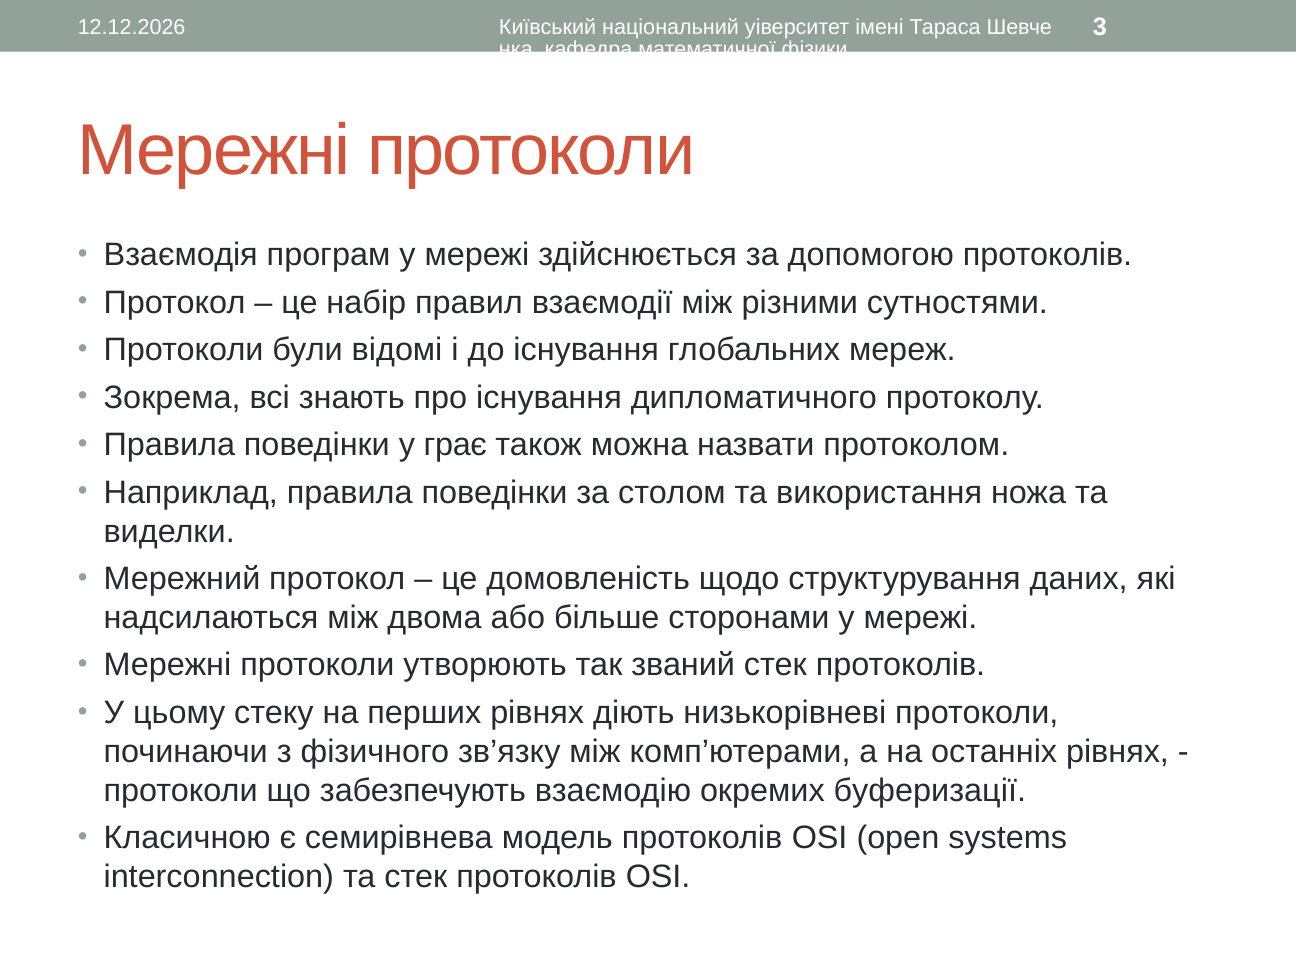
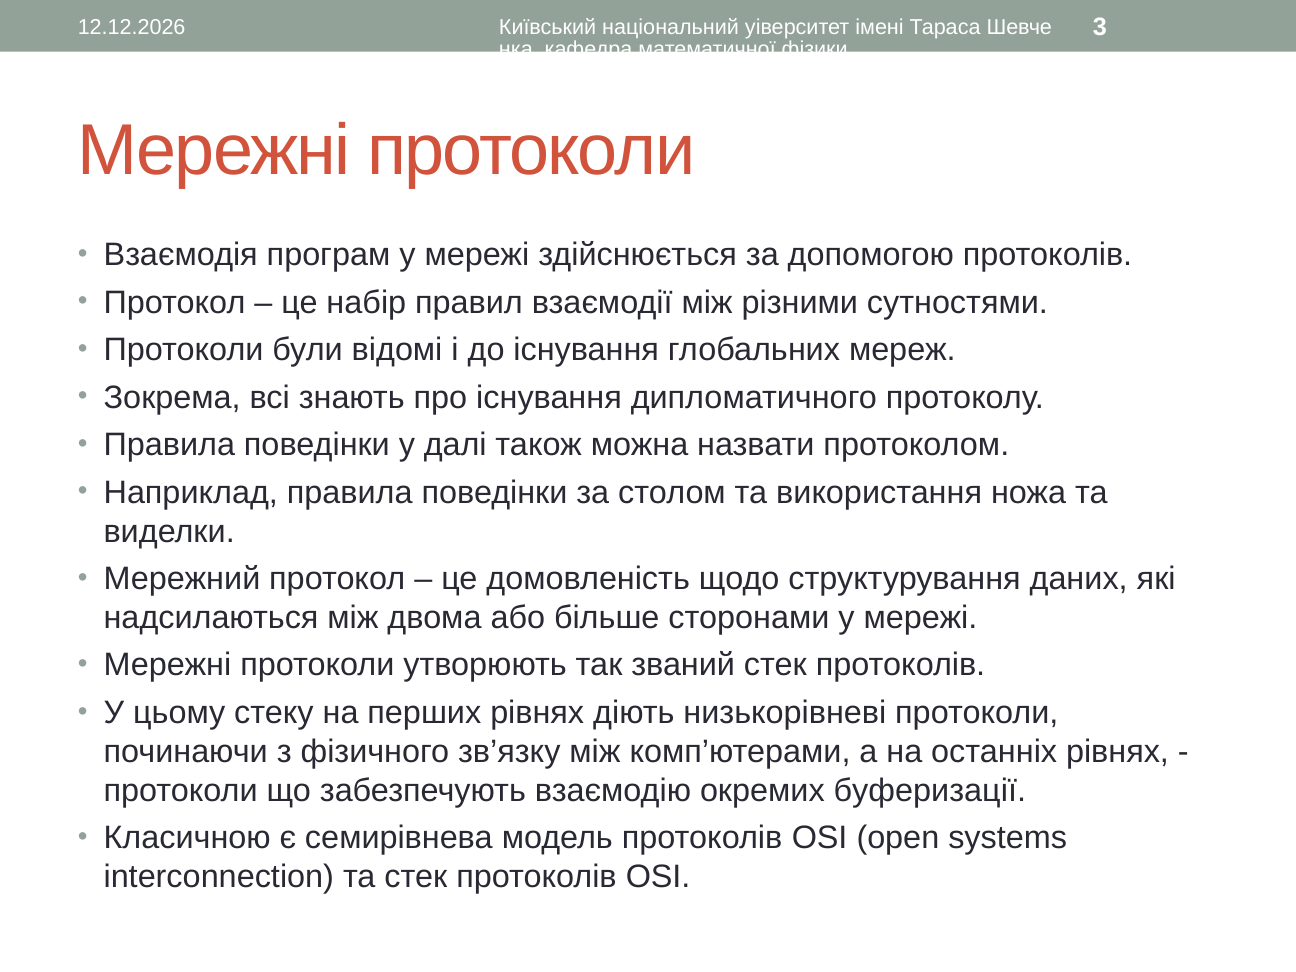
грає: грає -> далі
